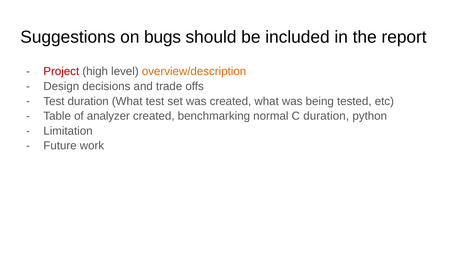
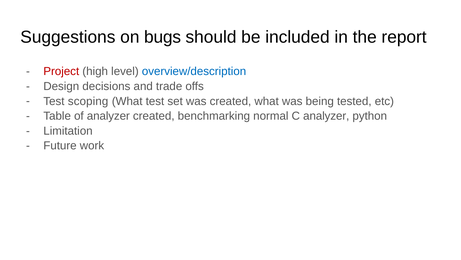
overview/description colour: orange -> blue
Test duration: duration -> scoping
C duration: duration -> analyzer
